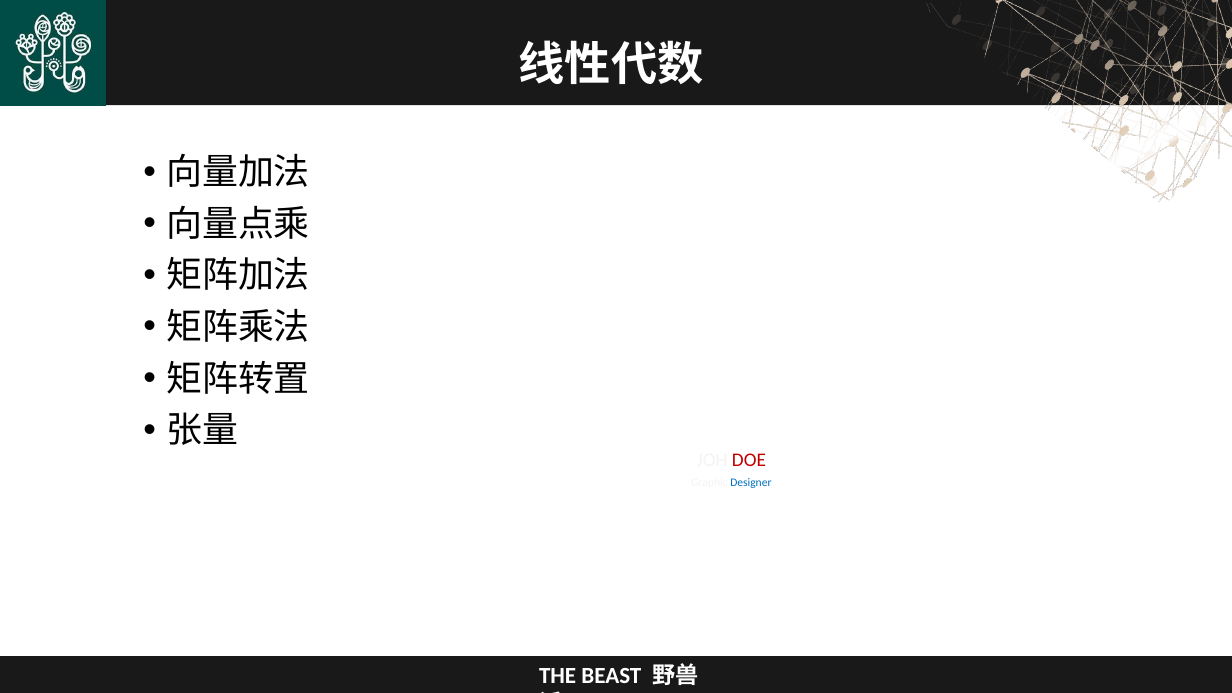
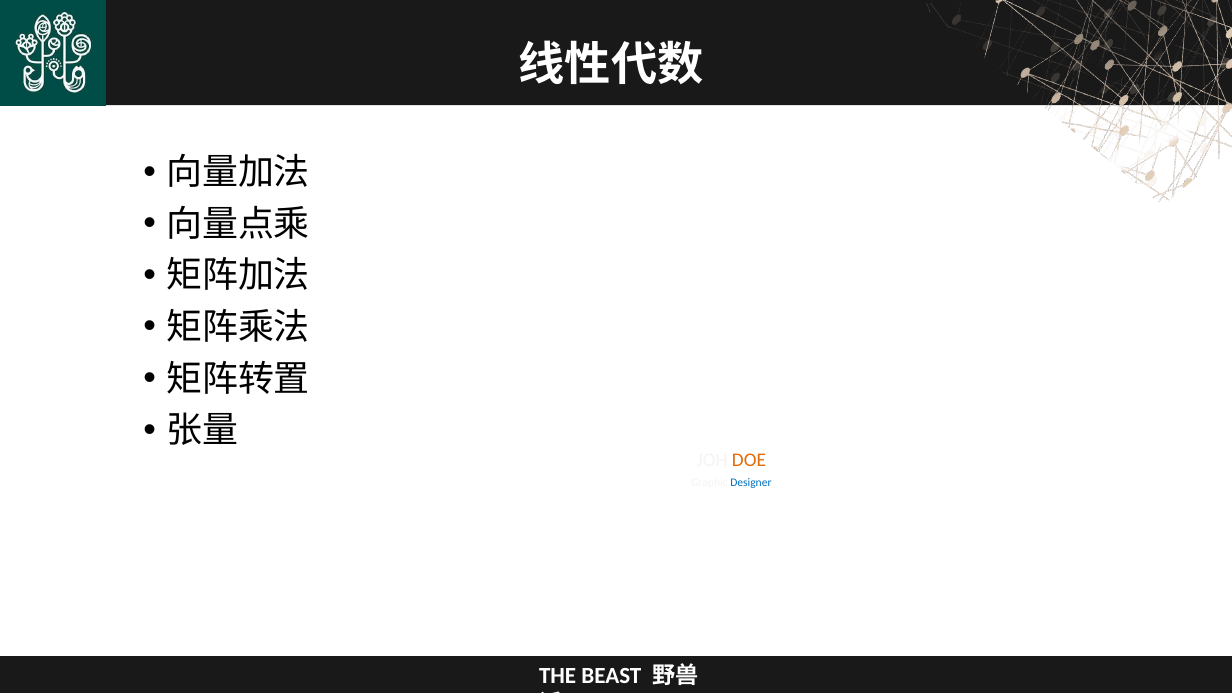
DOE colour: red -> orange
